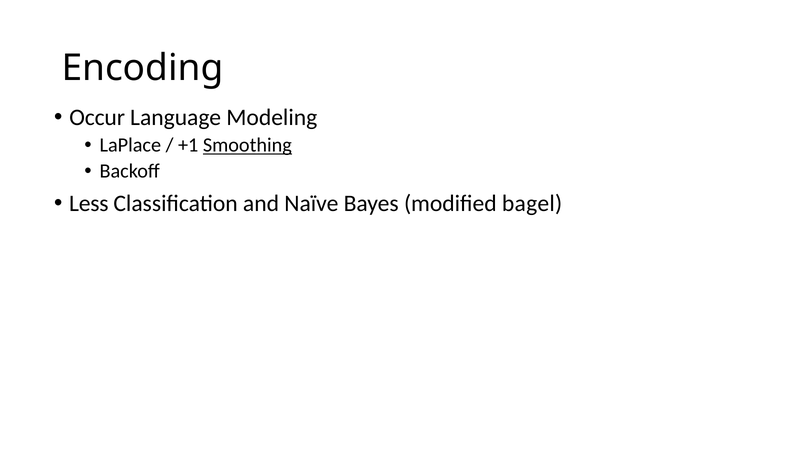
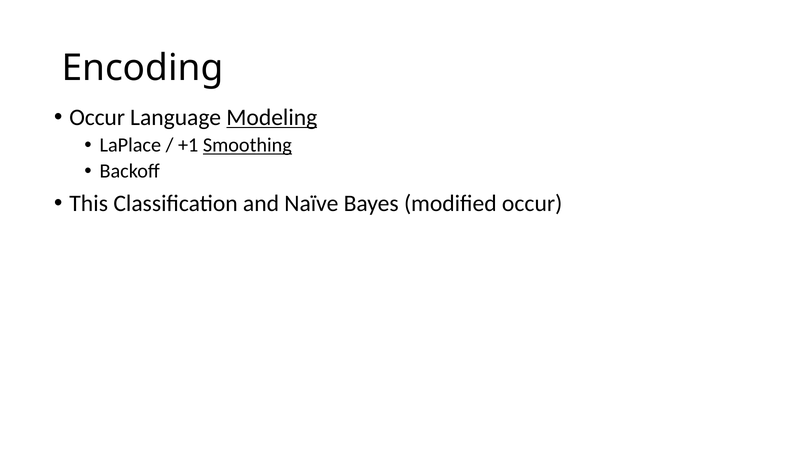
Modeling underline: none -> present
Less: Less -> This
modified bagel: bagel -> occur
